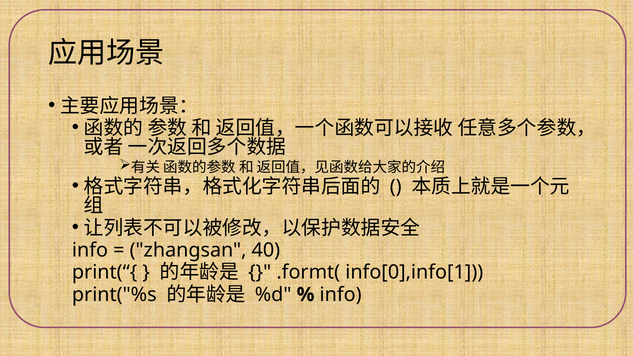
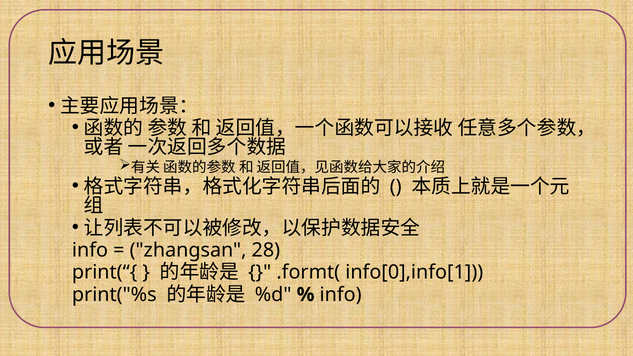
40: 40 -> 28
